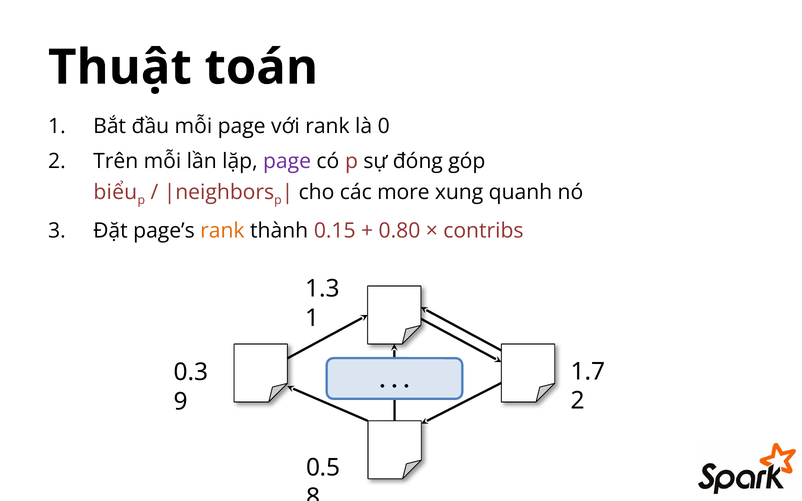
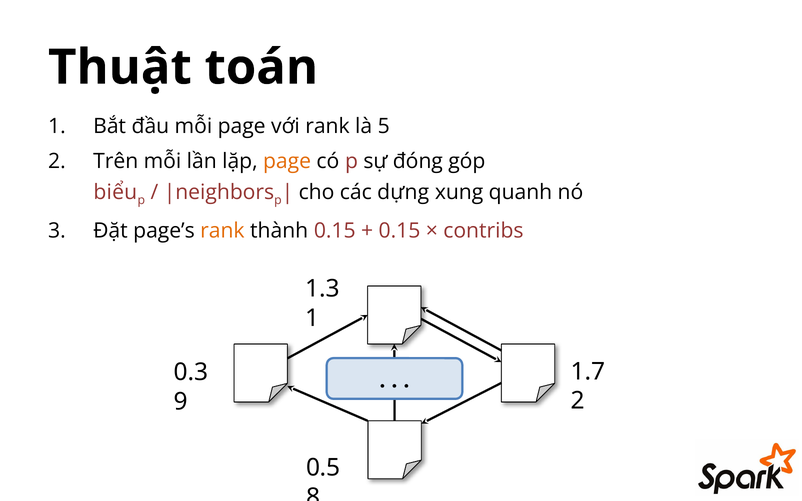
0: 0 -> 5
page at (287, 161) colour: purple -> orange
more: more -> dựng
0.80 at (399, 231): 0.80 -> 0.15
